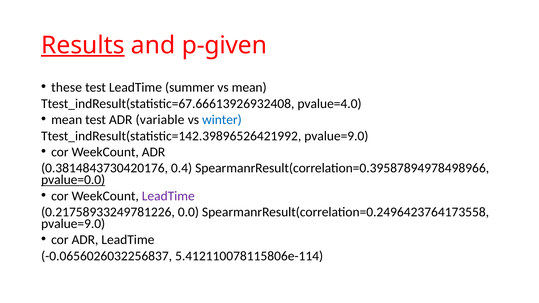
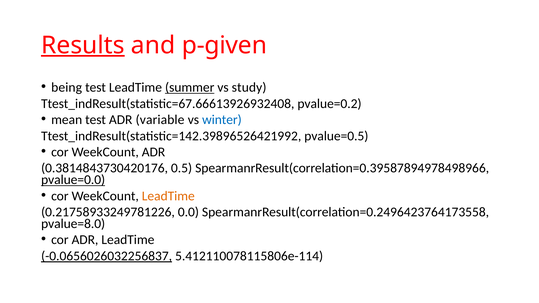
these: these -> being
summer underline: none -> present
vs mean: mean -> study
pvalue=4.0: pvalue=4.0 -> pvalue=0.2
Ttest_indResult(statistic=142.39896526421992 pvalue=9.0: pvalue=9.0 -> pvalue=0.5
0.4: 0.4 -> 0.5
LeadTime at (168, 196) colour: purple -> orange
pvalue=9.0 at (73, 224): pvalue=9.0 -> pvalue=8.0
-0.0656026032256837 underline: none -> present
